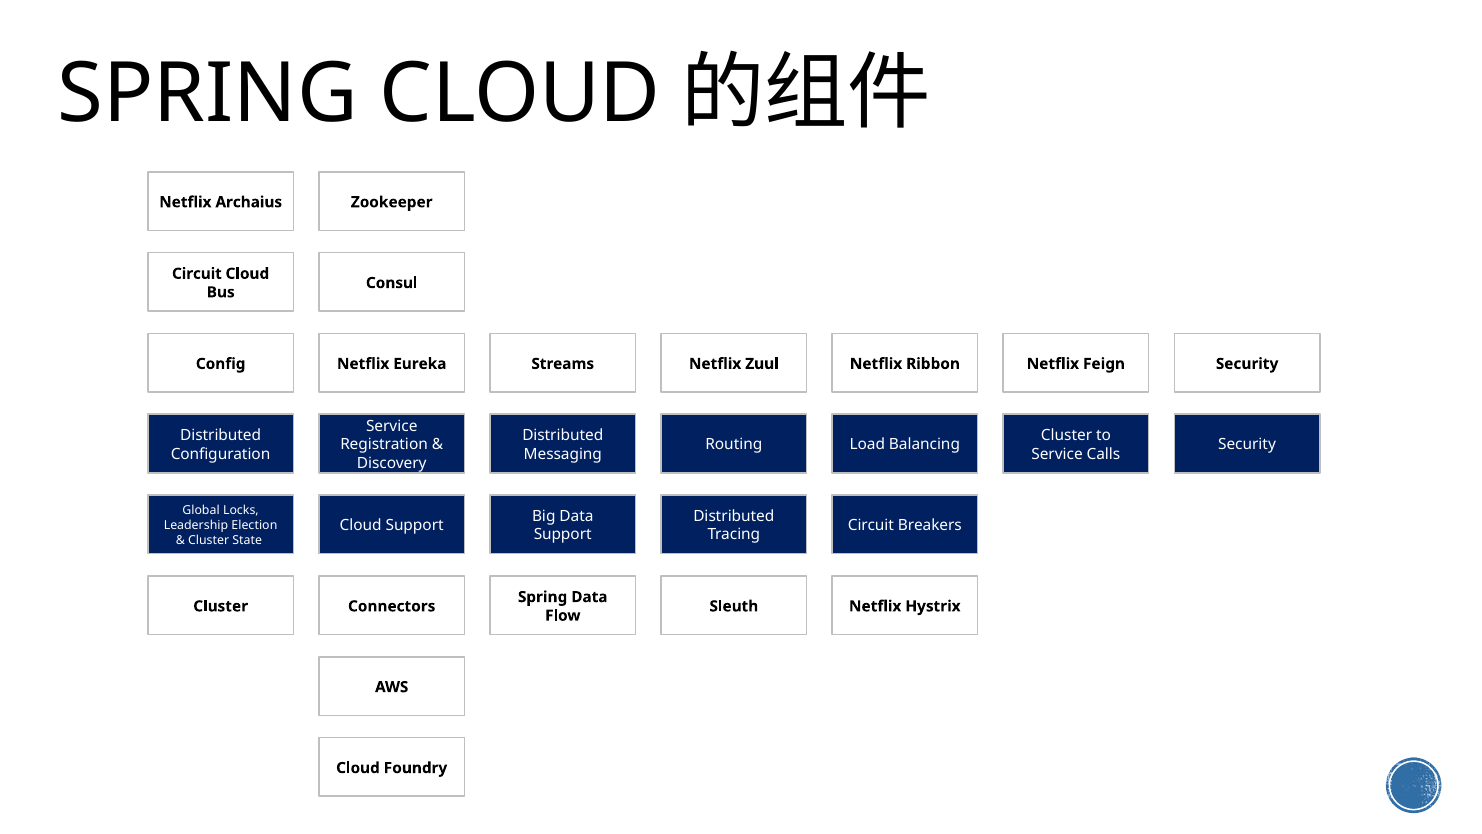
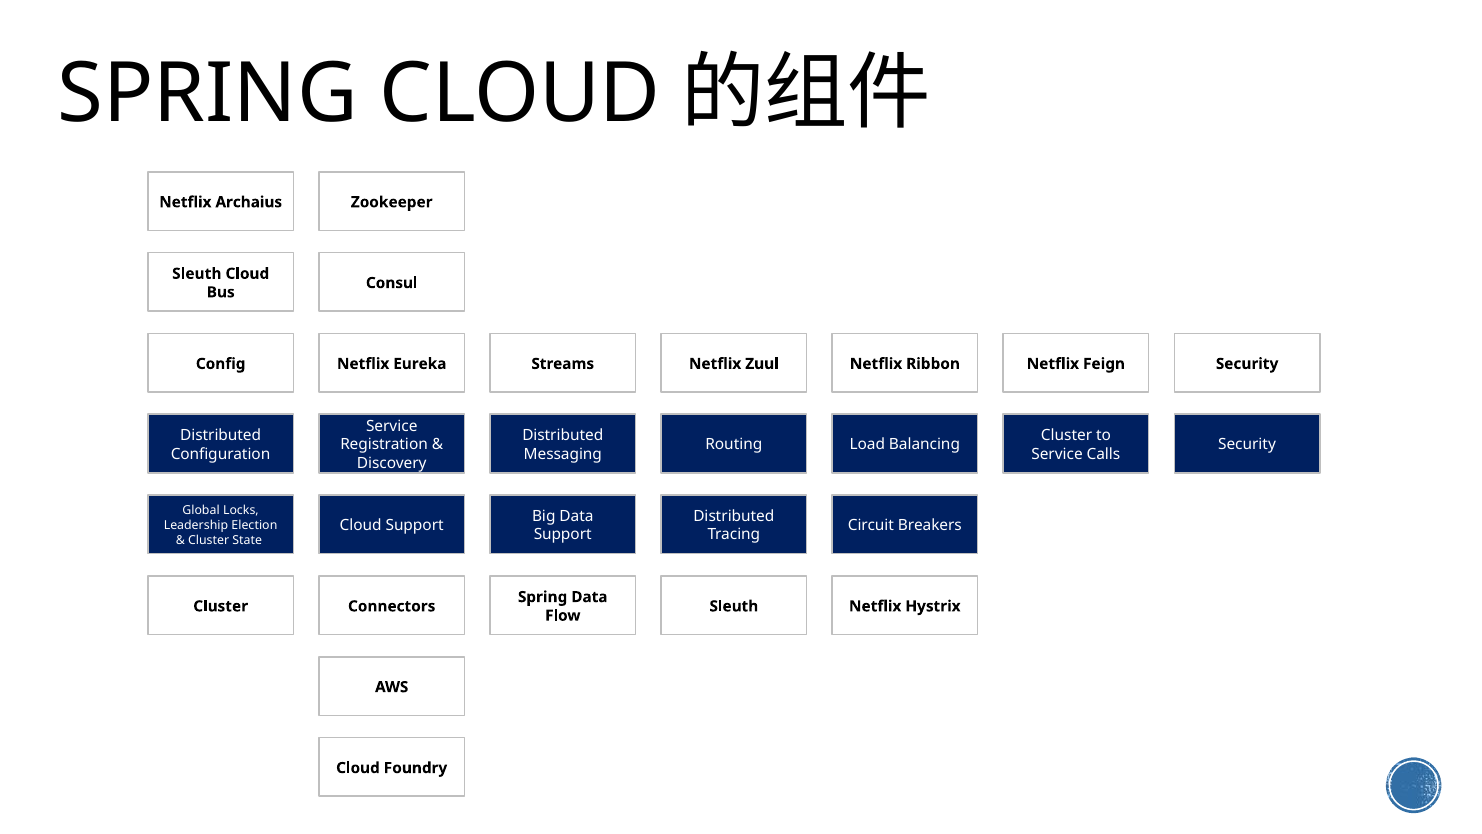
Circuit at (197, 274): Circuit -> Sleuth
